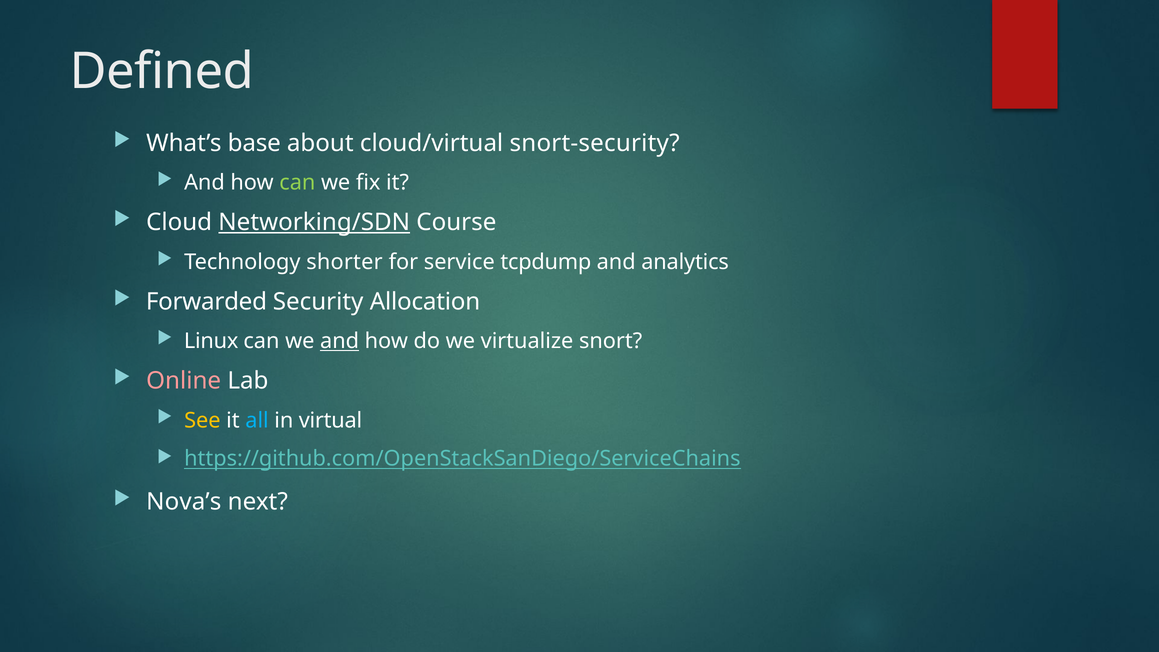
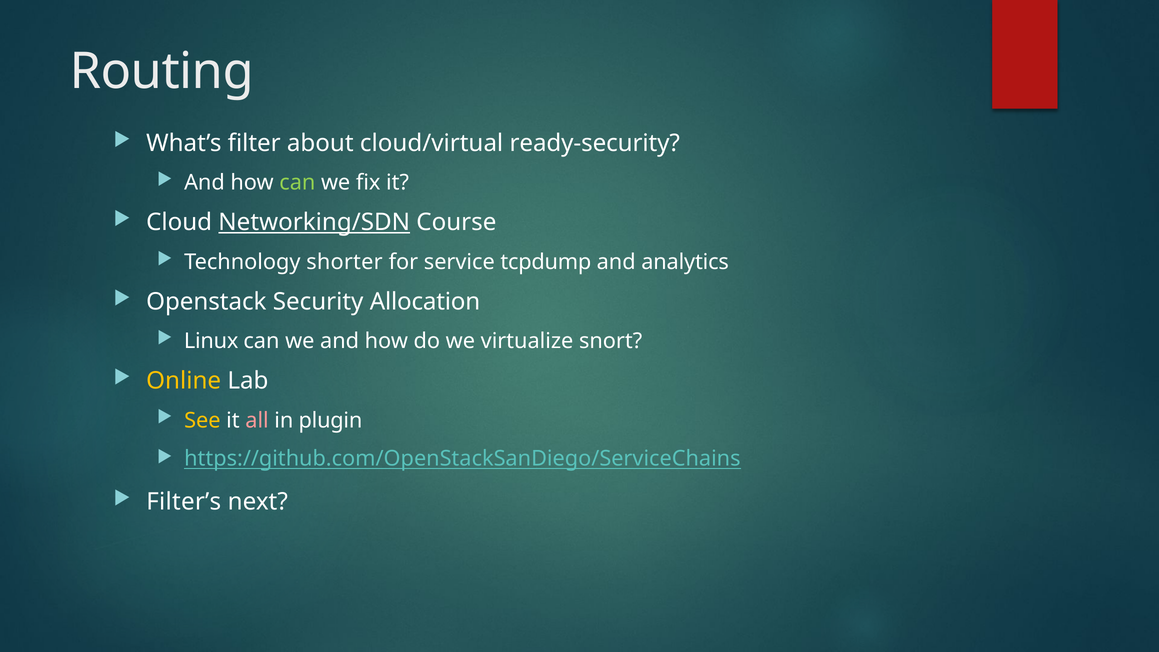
Defined: Defined -> Routing
base: base -> filter
snort-security: snort-security -> ready-security
Forwarded: Forwarded -> Openstack
and at (340, 341) underline: present -> none
Online colour: pink -> yellow
all colour: light blue -> pink
virtual: virtual -> plugin
Nova’s: Nova’s -> Filter’s
